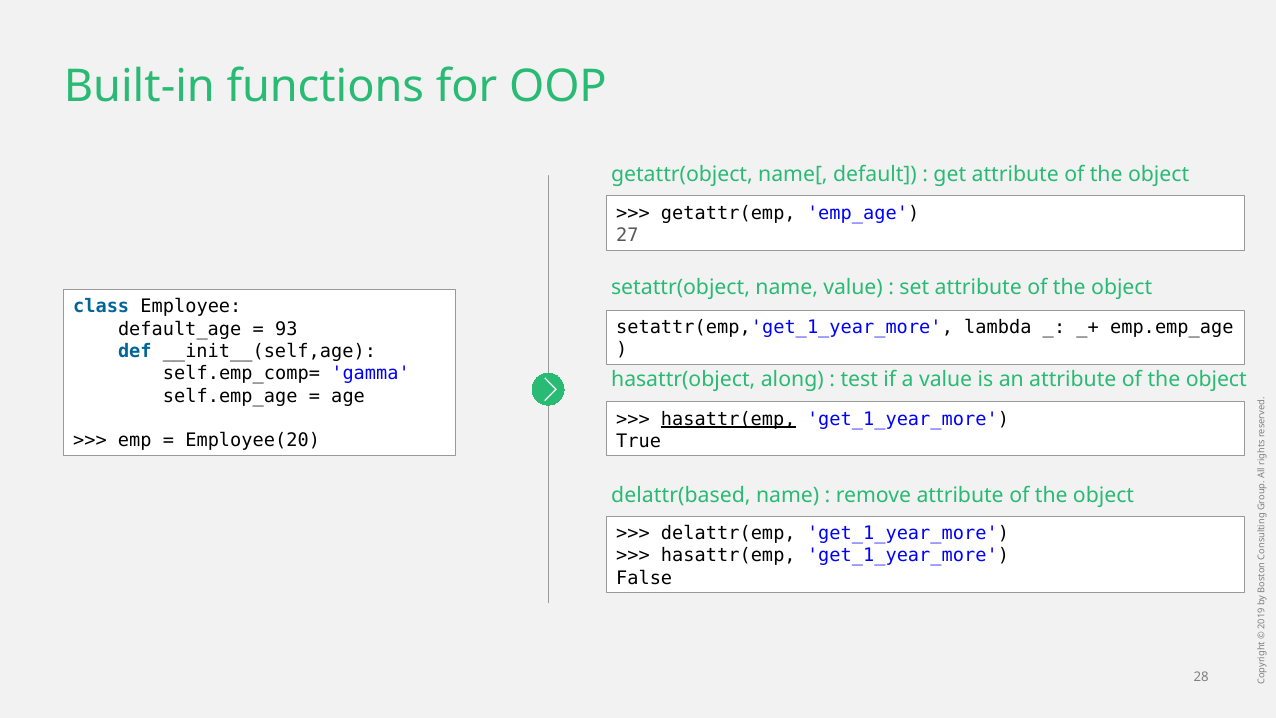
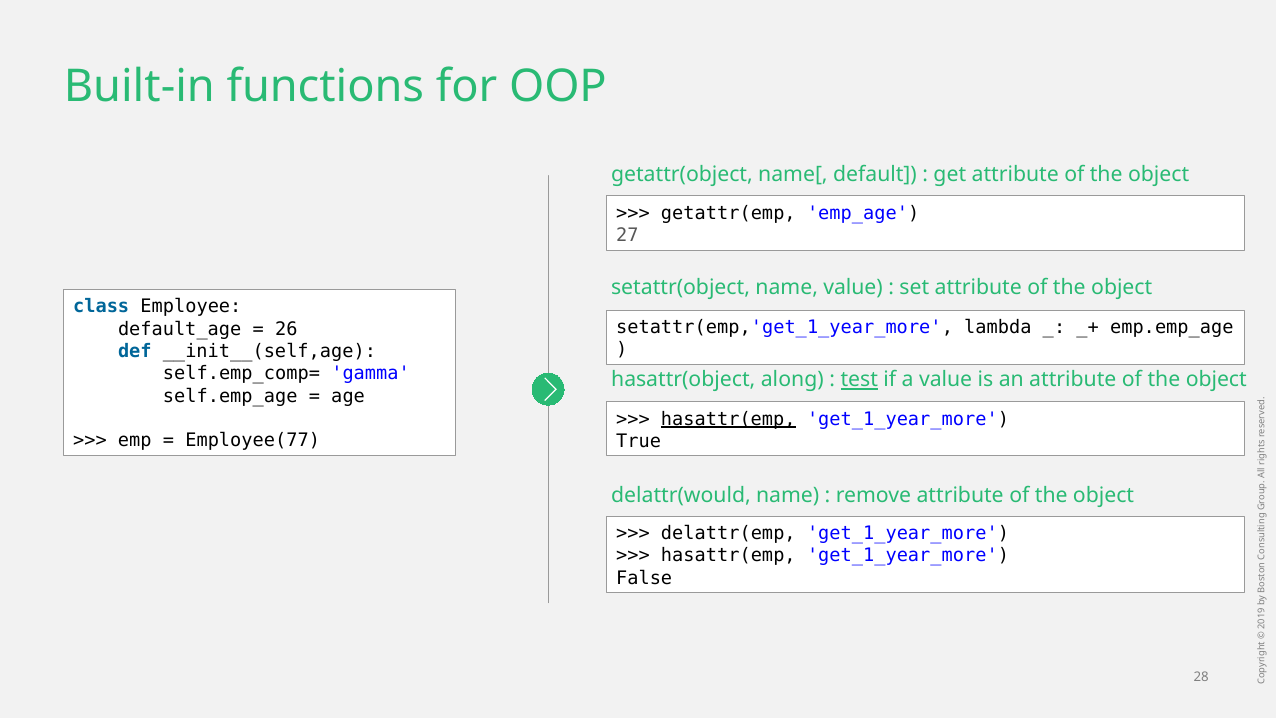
93: 93 -> 26
test underline: none -> present
Employee(20: Employee(20 -> Employee(77
delattr(based: delattr(based -> delattr(would
